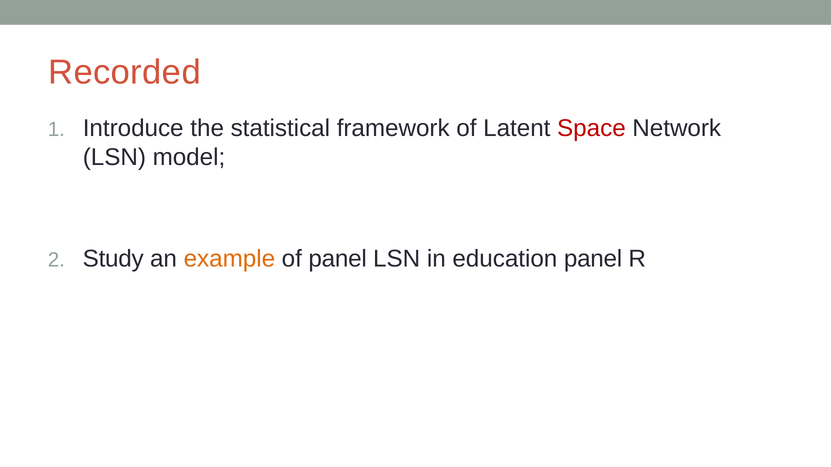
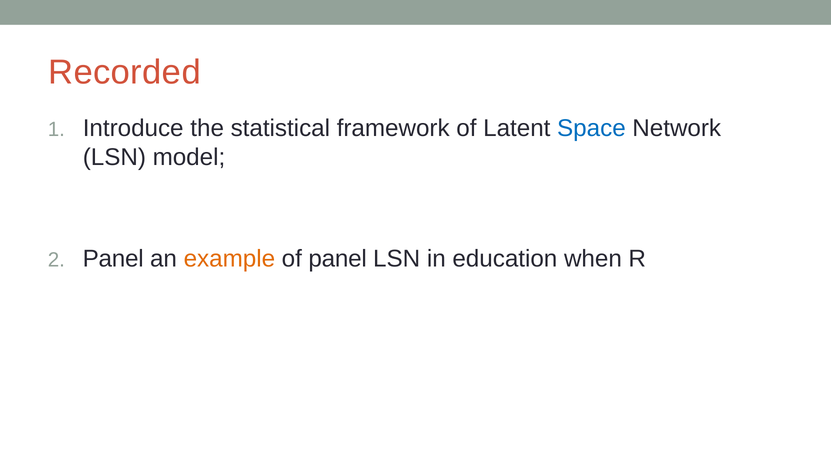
Space colour: red -> blue
Study at (113, 259): Study -> Panel
education panel: panel -> when
